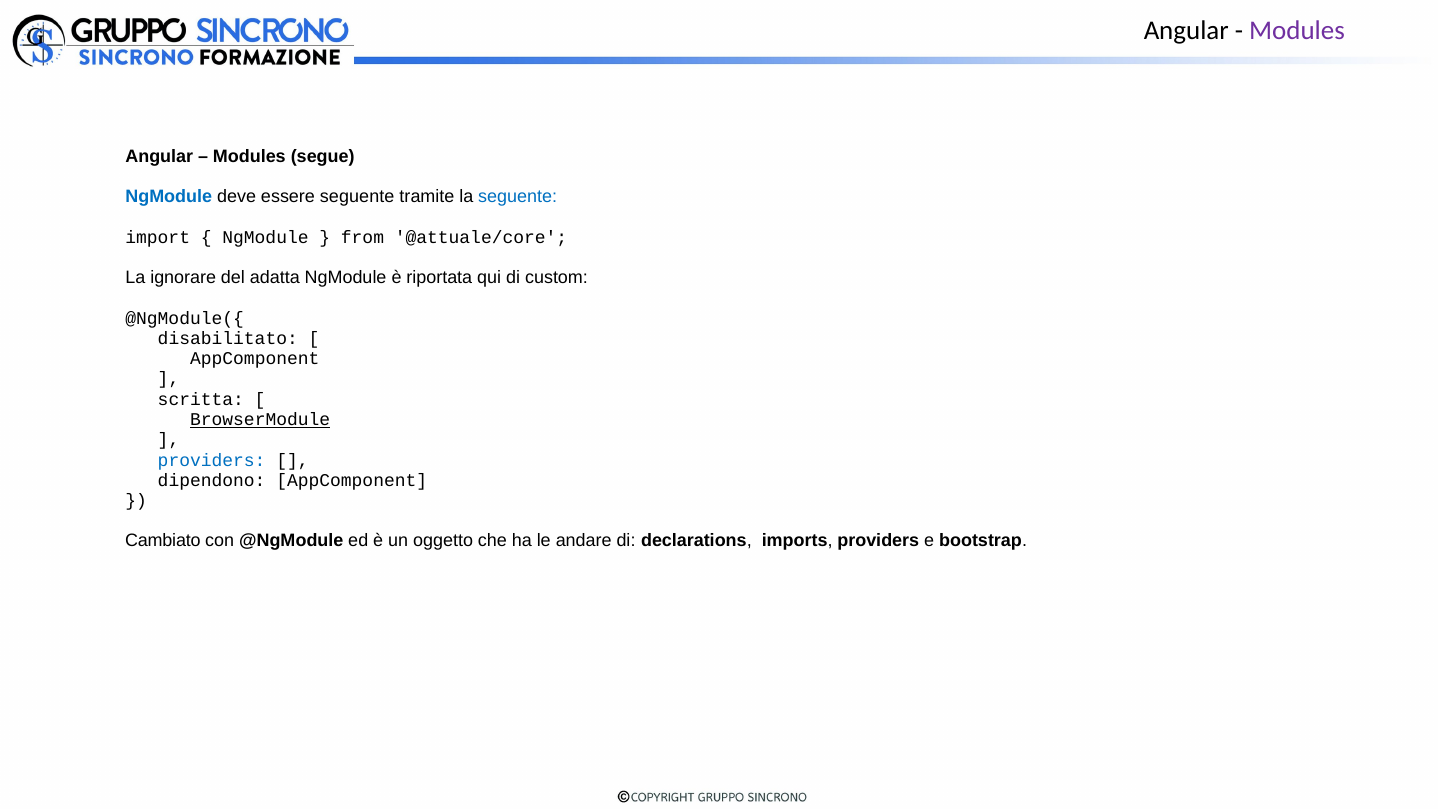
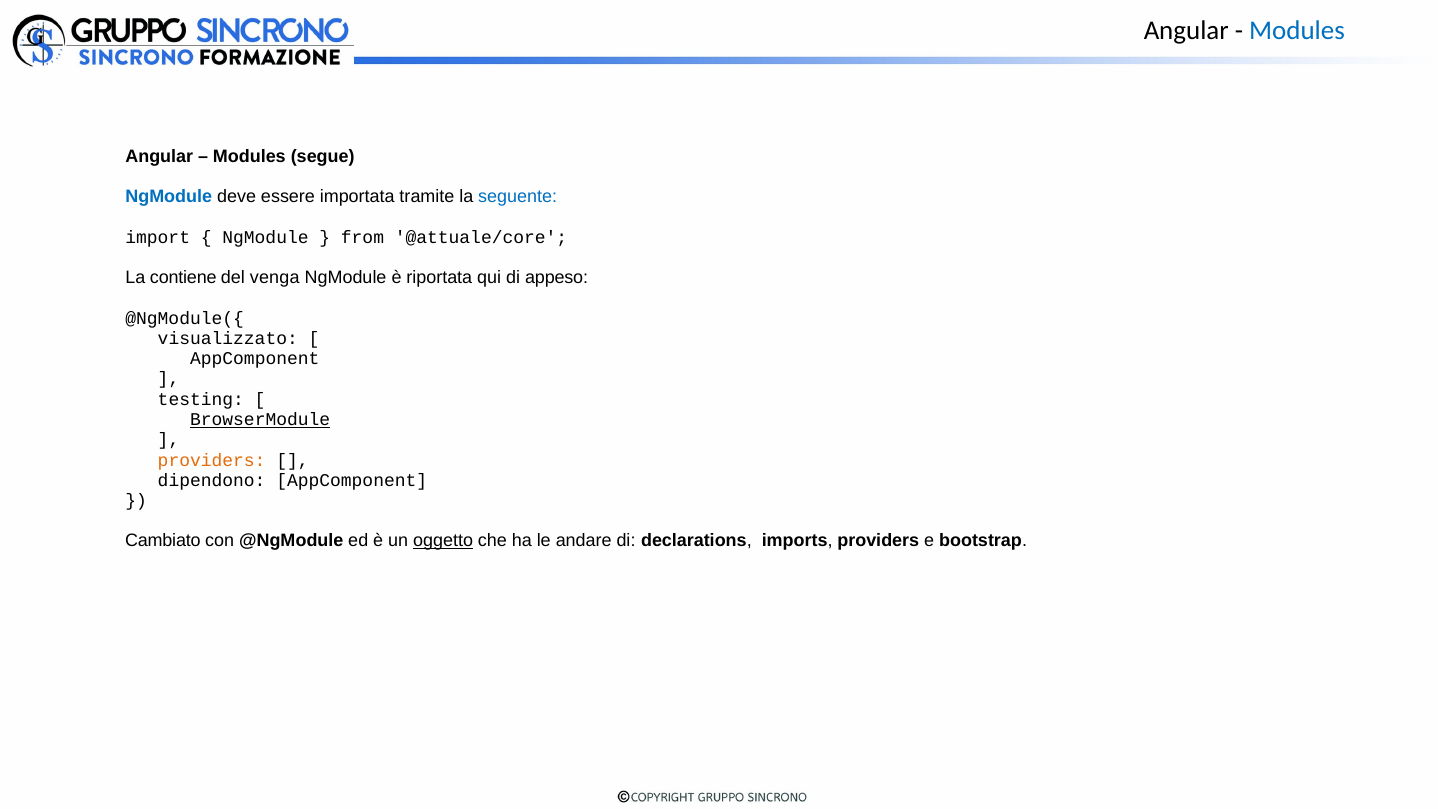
Modules at (1297, 30) colour: purple -> blue
essere seguente: seguente -> importata
ignorare: ignorare -> contiene
adatta: adatta -> venga
custom: custom -> appeso
disabilitato: disabilitato -> visualizzato
scritta: scritta -> testing
providers at (212, 460) colour: blue -> orange
oggetto underline: none -> present
